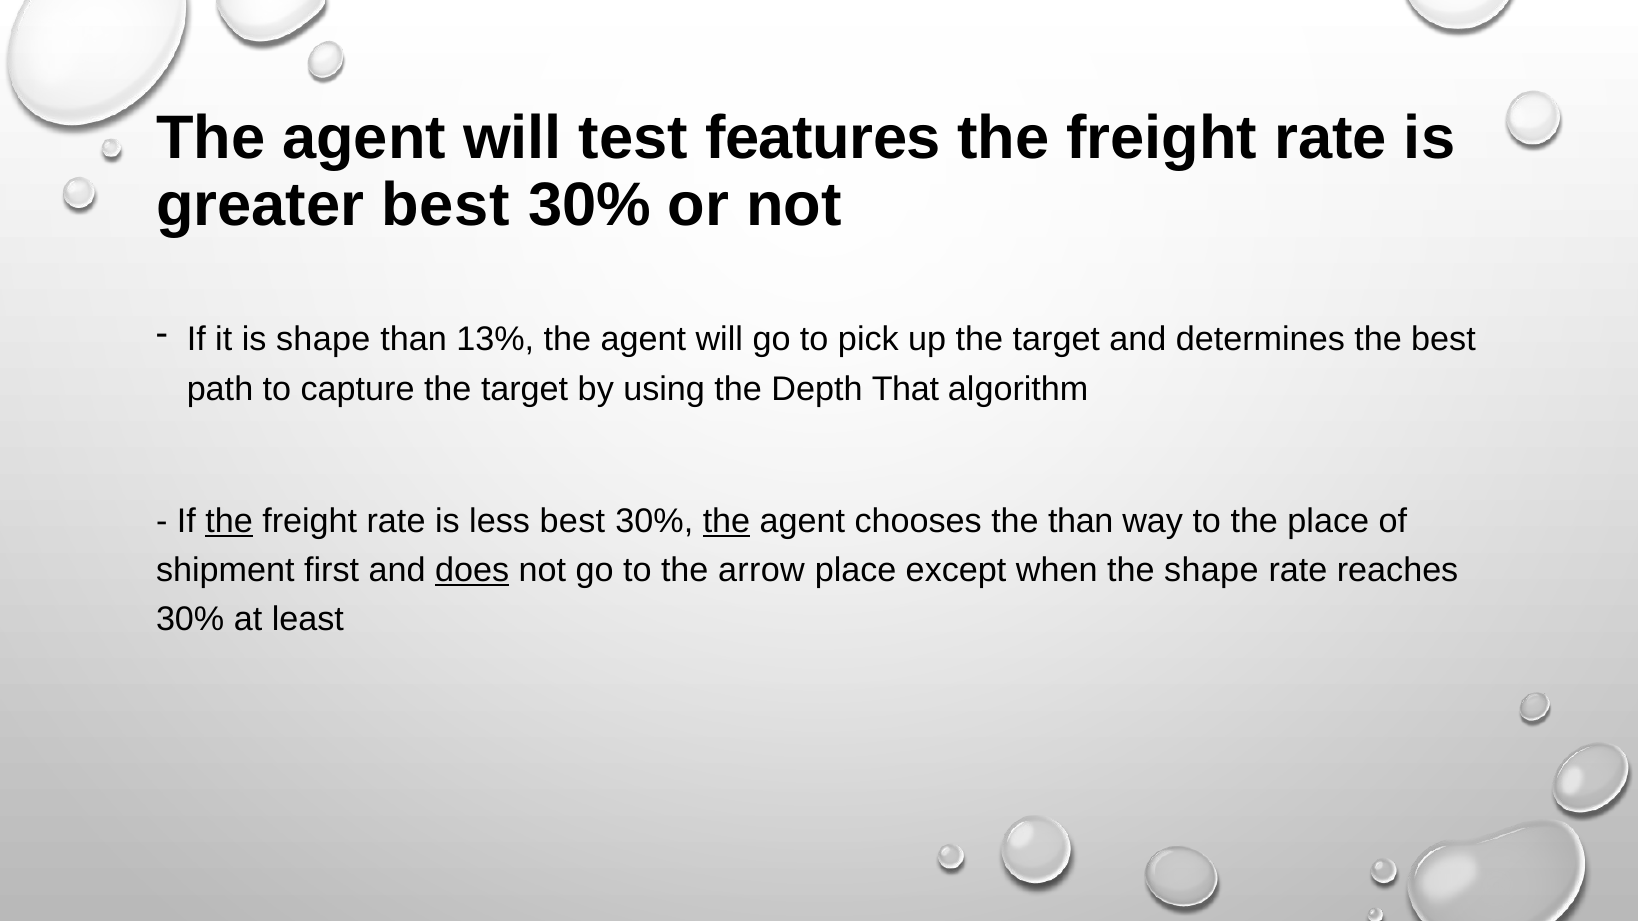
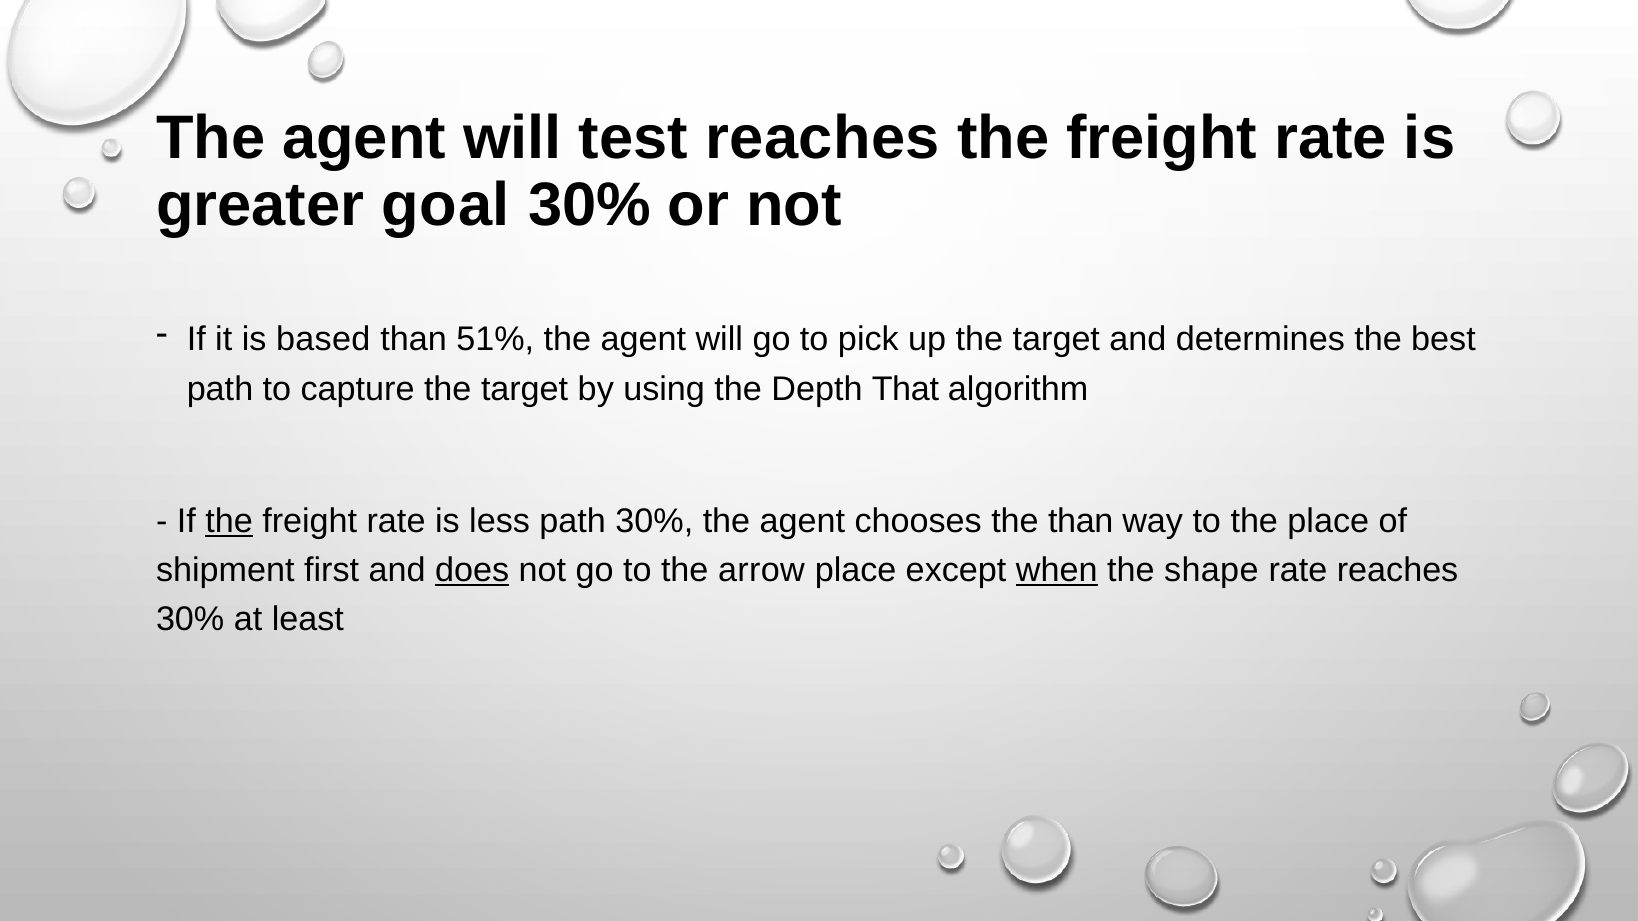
test features: features -> reaches
greater best: best -> goal
is shape: shape -> based
13%: 13% -> 51%
less best: best -> path
the at (726, 521) underline: present -> none
when underline: none -> present
